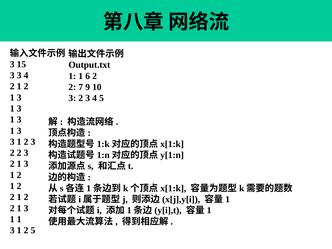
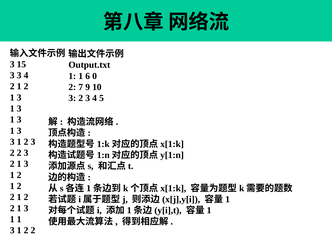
6 2: 2 -> 0
3 1 2 5: 5 -> 2
